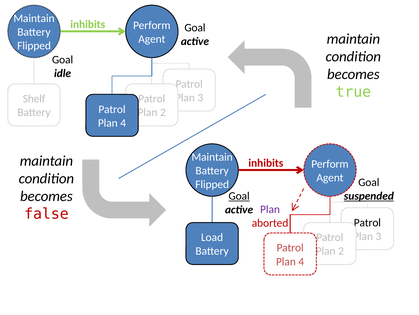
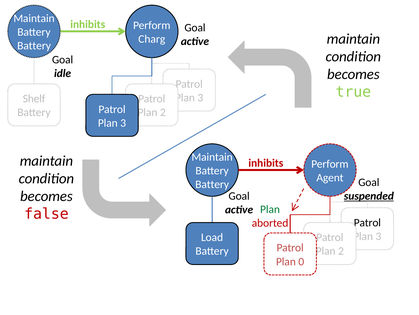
Agent at (152, 39): Agent -> Charg
Flipped at (34, 46): Flipped -> Battery
4 at (123, 123): 4 -> 3
Flipped at (212, 184): Flipped -> Battery
Goal at (239, 196) underline: present -> none
Plan at (270, 209) colour: purple -> green
4 at (301, 261): 4 -> 0
